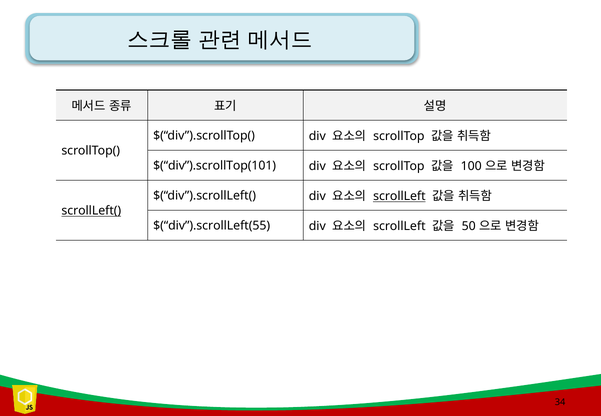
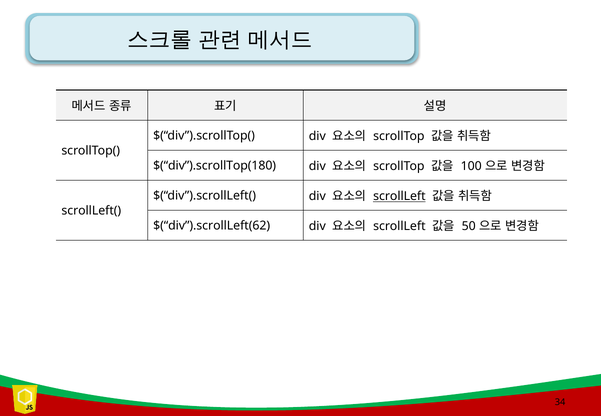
$(“div”).scrollTop(101: $(“div”).scrollTop(101 -> $(“div”).scrollTop(180
scrollLeft( underline: present -> none
$(“div”).scrollLeft(55: $(“div”).scrollLeft(55 -> $(“div”).scrollLeft(62
